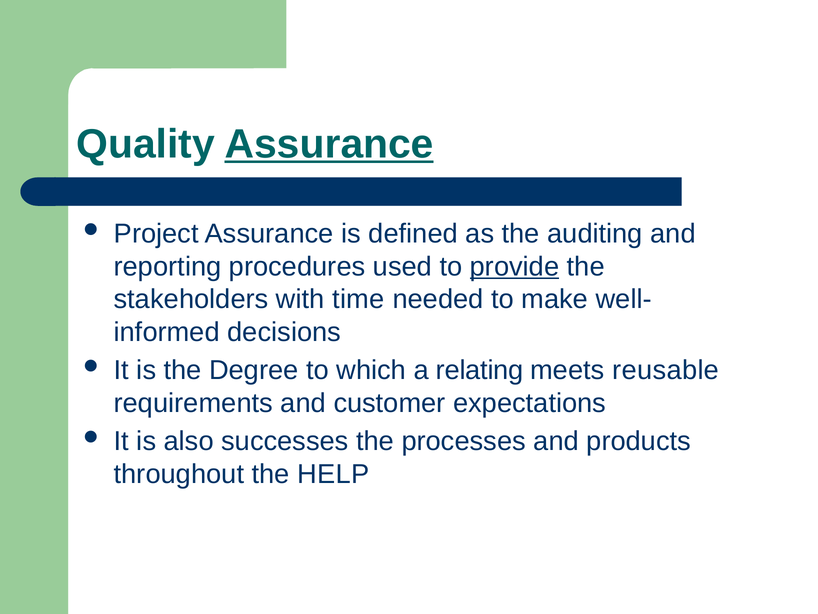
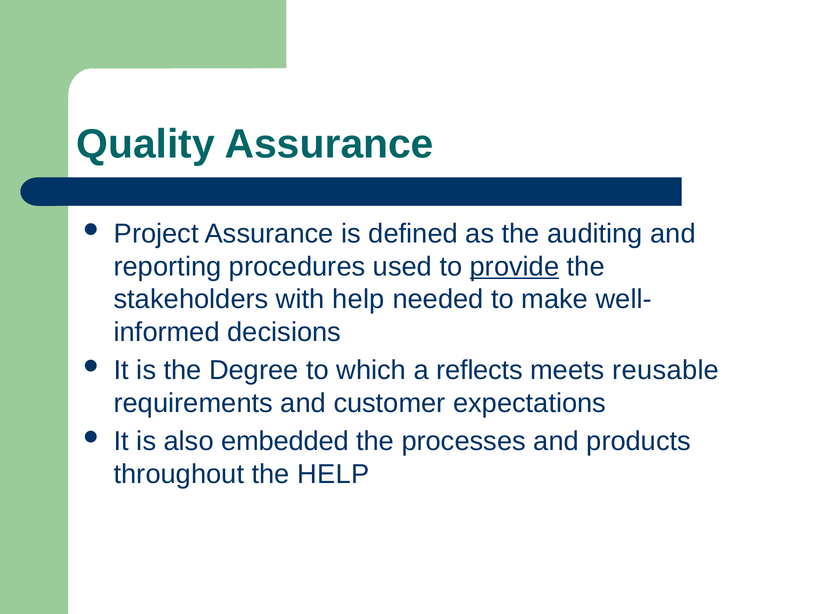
Assurance at (329, 144) underline: present -> none
with time: time -> help
relating: relating -> reflects
successes: successes -> embedded
